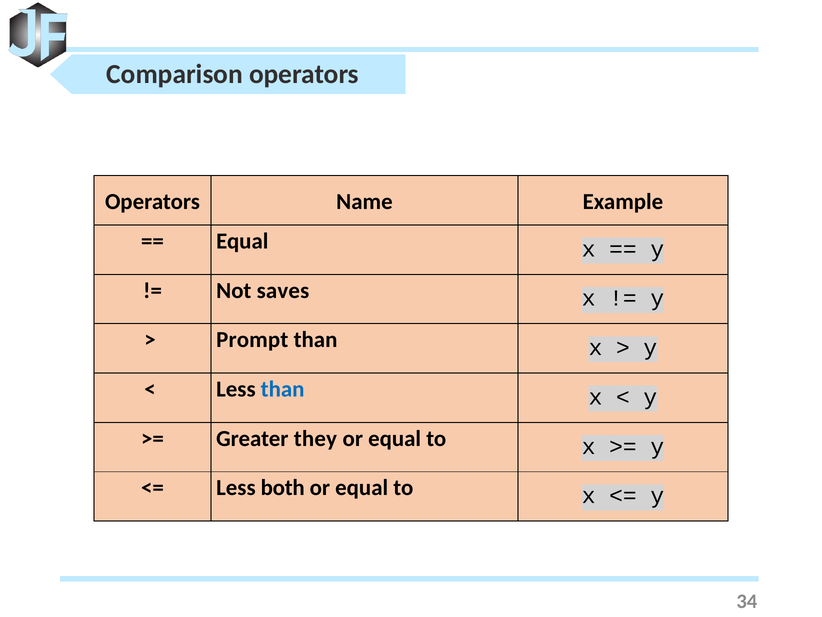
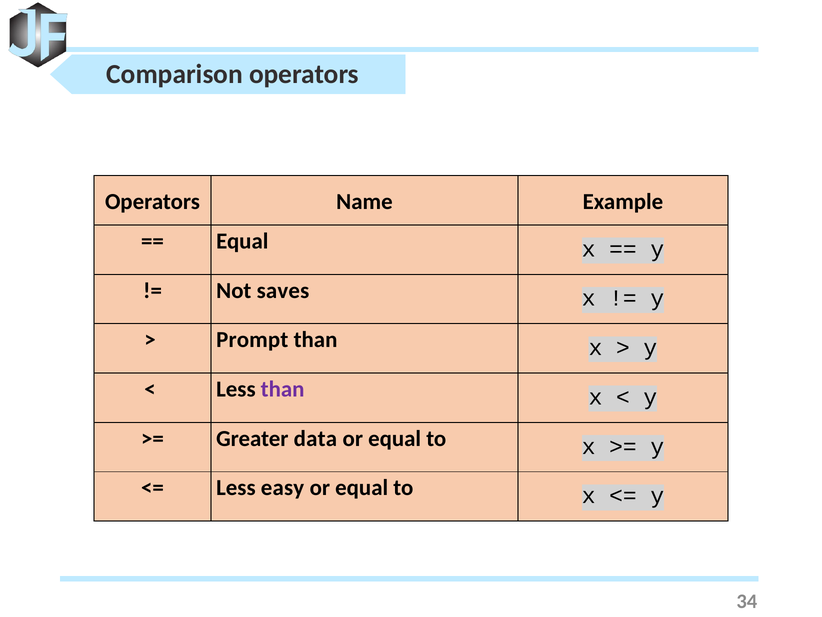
than at (283, 389) colour: blue -> purple
they: they -> data
both: both -> easy
